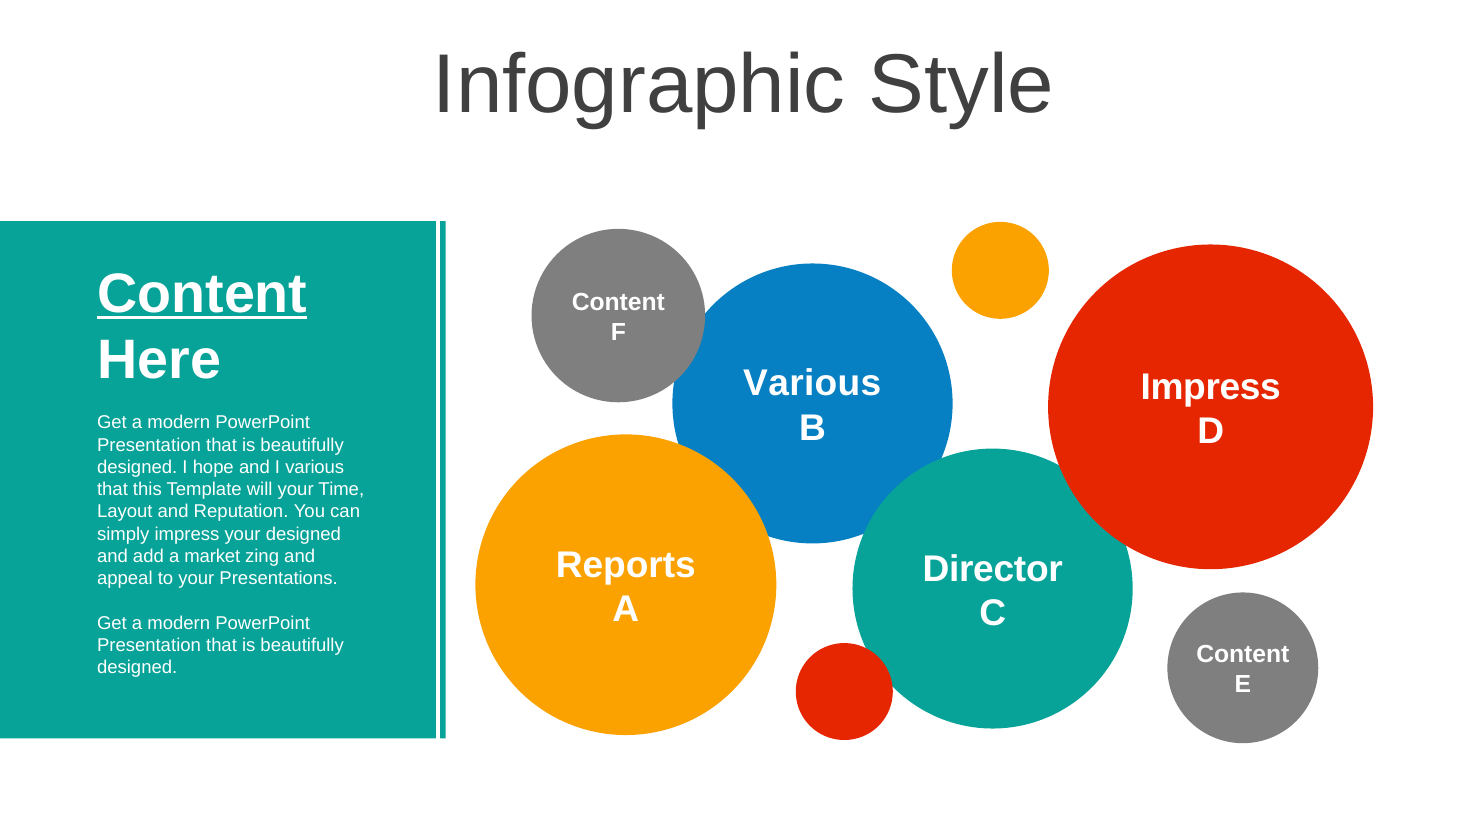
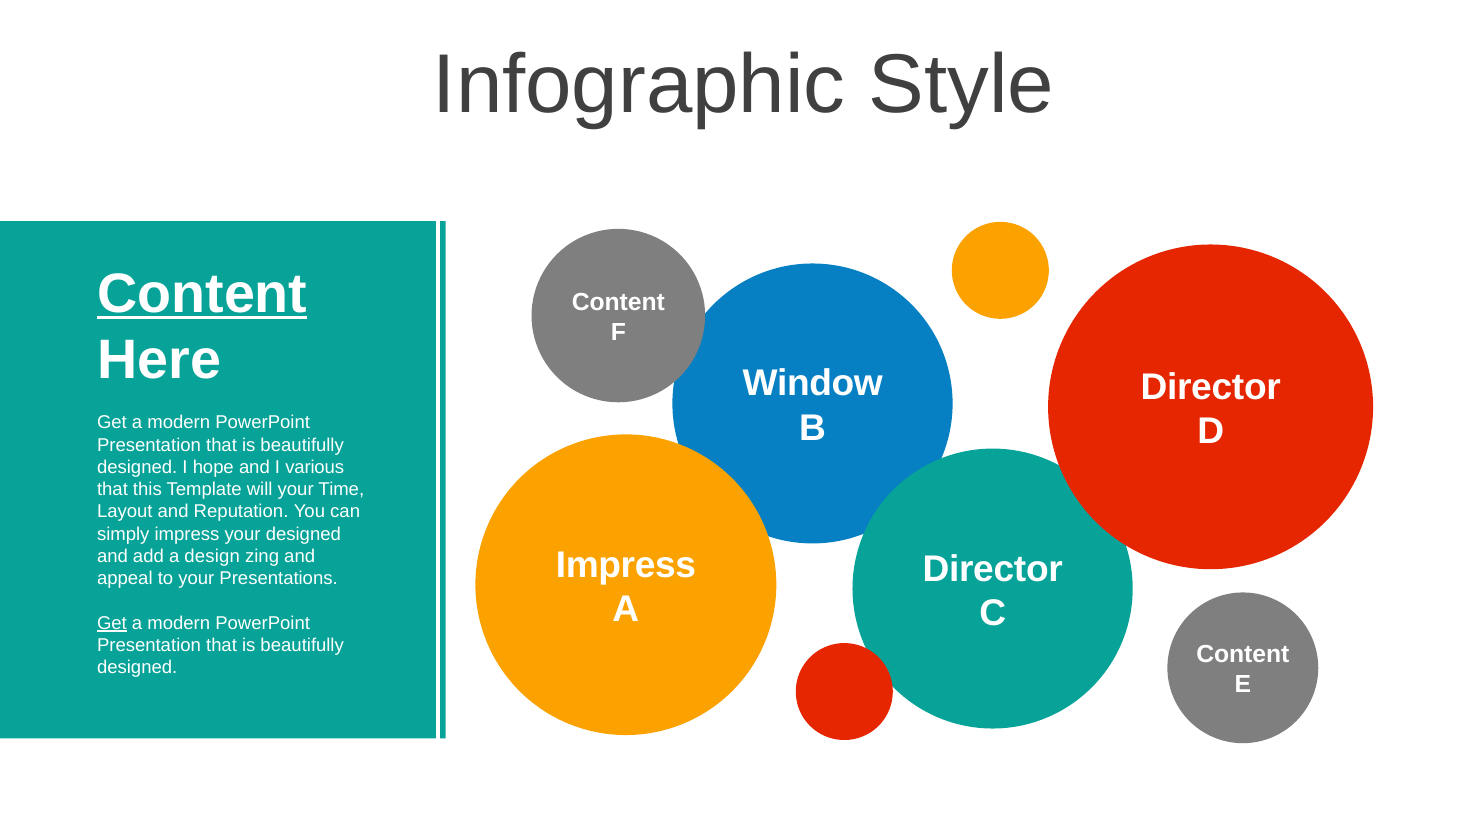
Various at (812, 384): Various -> Window
Impress at (1211, 388): Impress -> Director
market: market -> design
Reports at (626, 566): Reports -> Impress
Get at (112, 624) underline: none -> present
